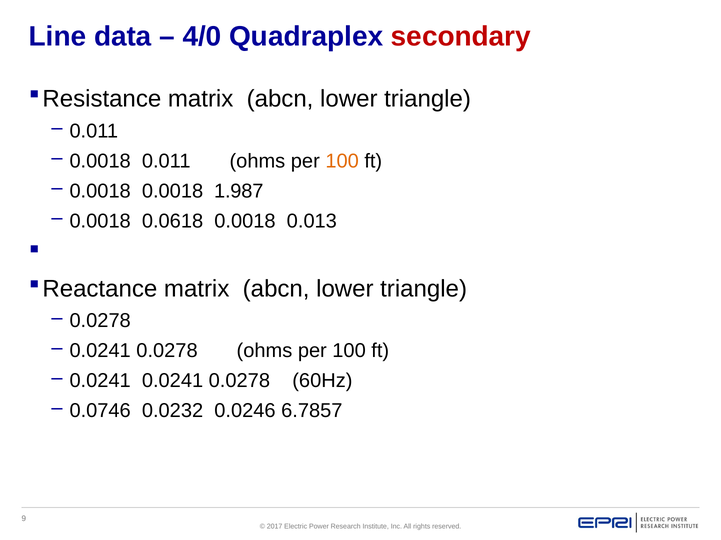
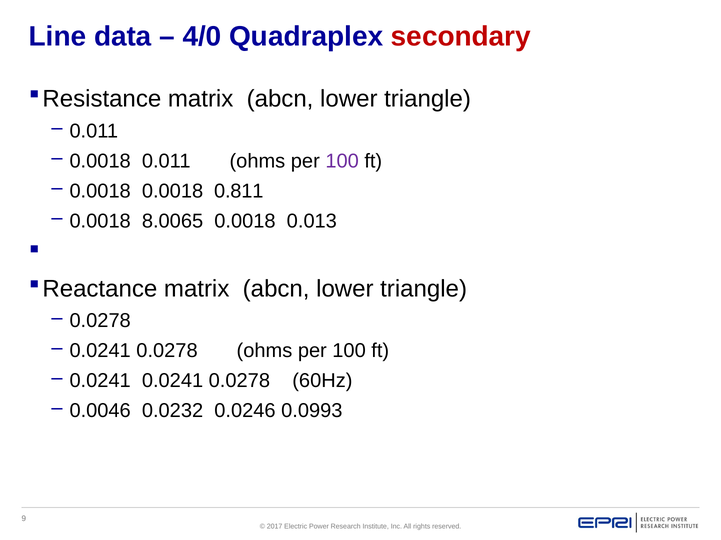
100 at (342, 161) colour: orange -> purple
1.987: 1.987 -> 0.811
0.0618: 0.0618 -> 8.0065
0.0746: 0.0746 -> 0.0046
6.7857: 6.7857 -> 0.0993
